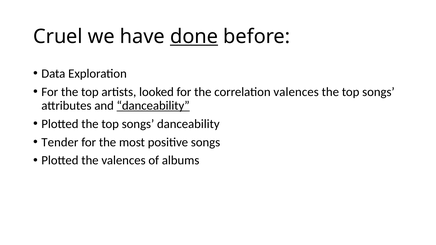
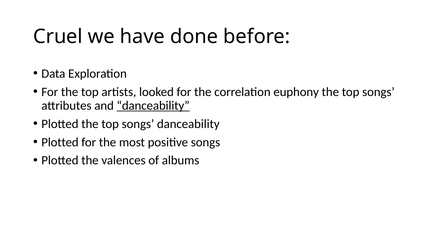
done underline: present -> none
correlation valences: valences -> euphony
Tender at (60, 142): Tender -> Plotted
